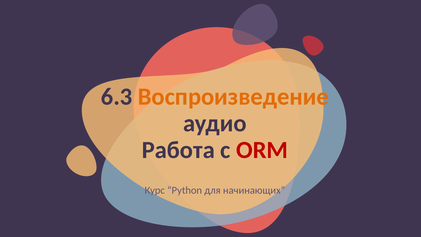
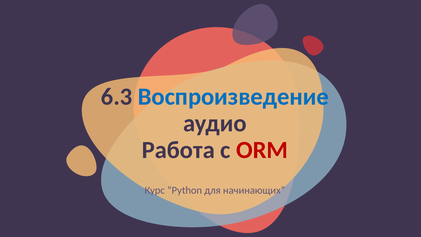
Воспроизведение colour: orange -> blue
